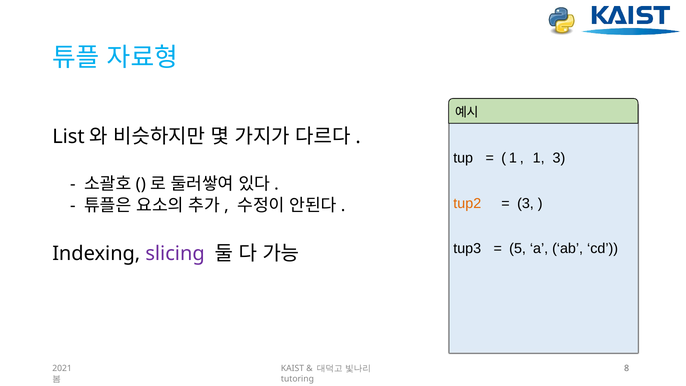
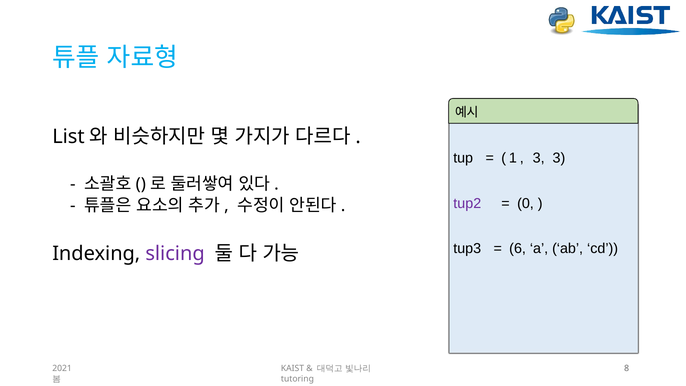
1 1: 1 -> 3
tup2 colour: orange -> purple
3 at (525, 203): 3 -> 0
5: 5 -> 6
